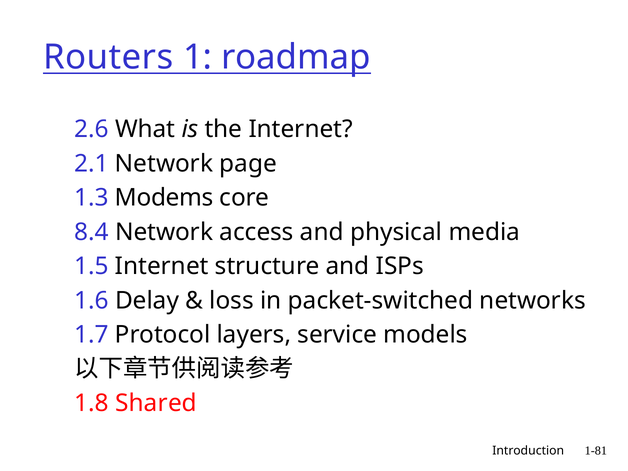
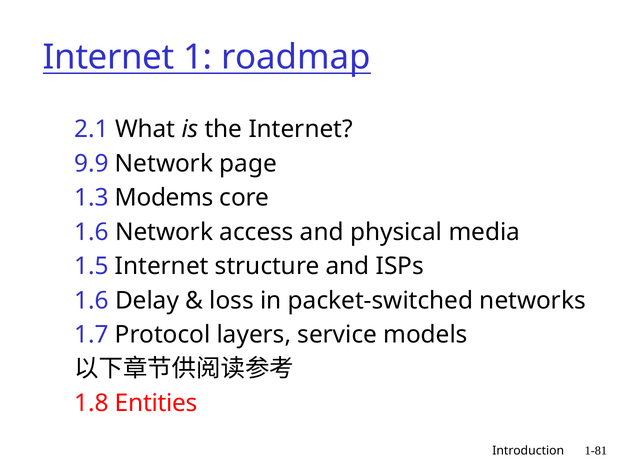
Routers at (108, 57): Routers -> Internet
2.6: 2.6 -> 2.1
2.1: 2.1 -> 9.9
8.4 at (92, 232): 8.4 -> 1.6
Shared: Shared -> Entities
